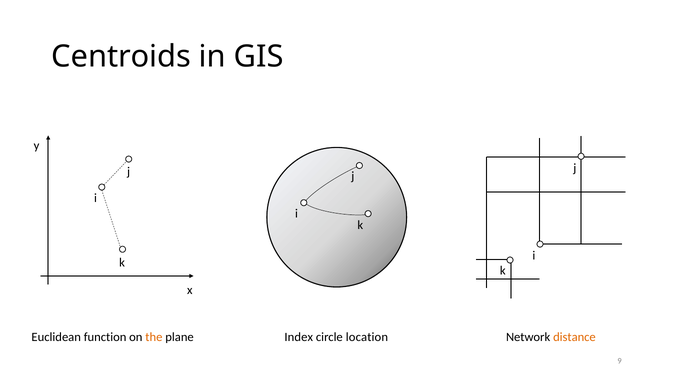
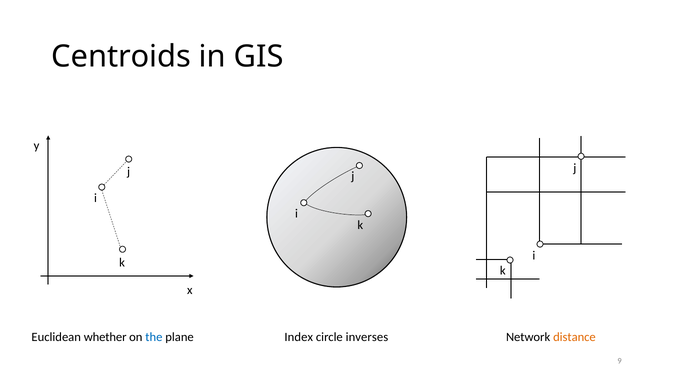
function: function -> whether
the colour: orange -> blue
location: location -> inverses
